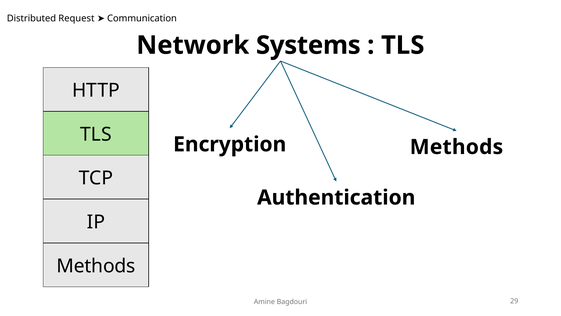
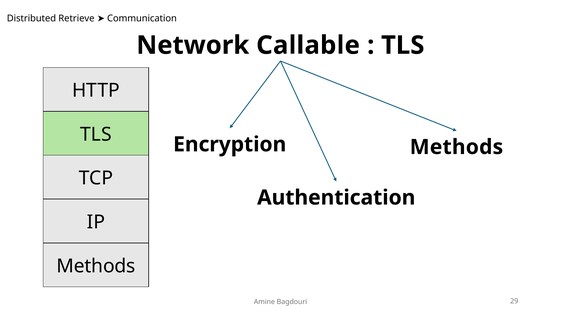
Request: Request -> Retrieve
Systems: Systems -> Callable
